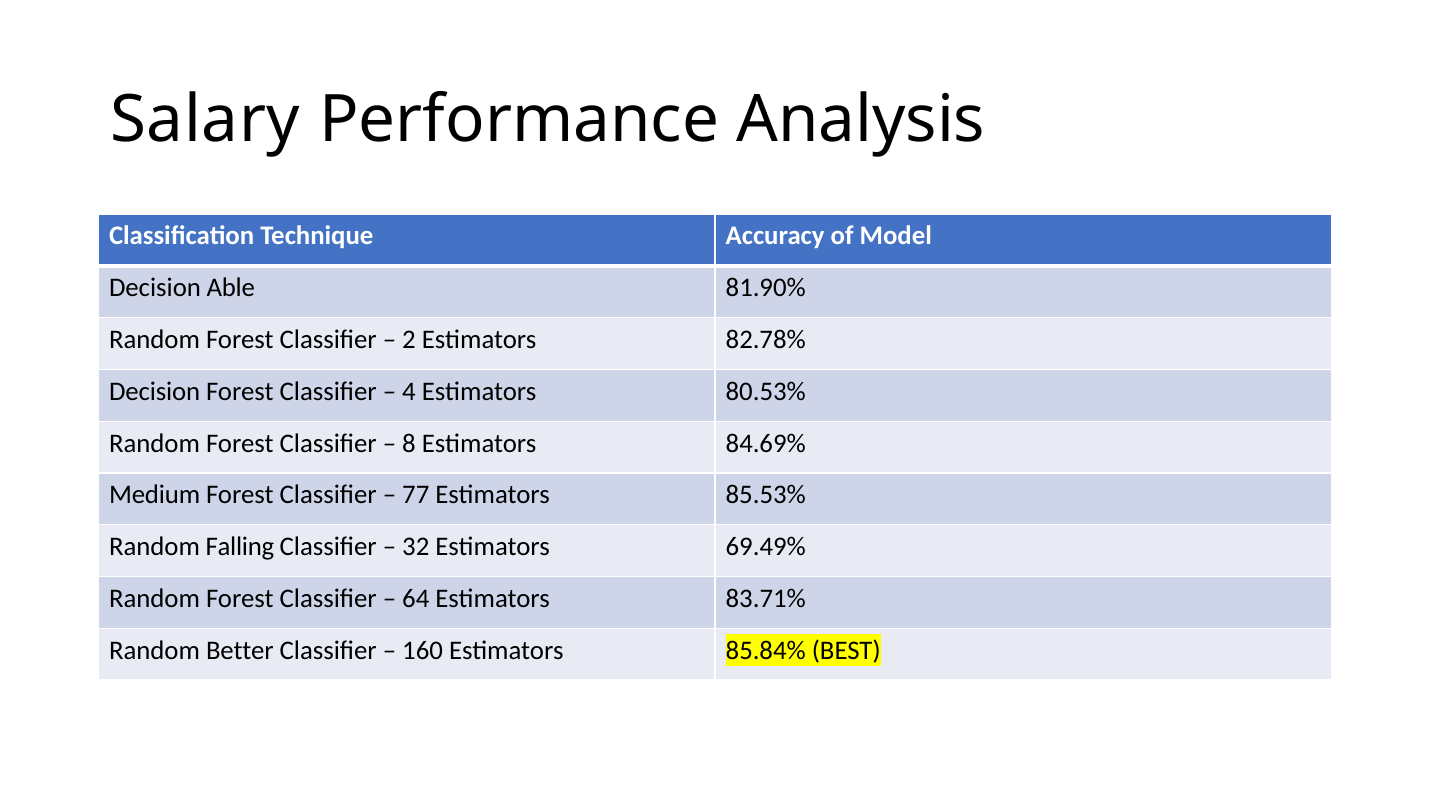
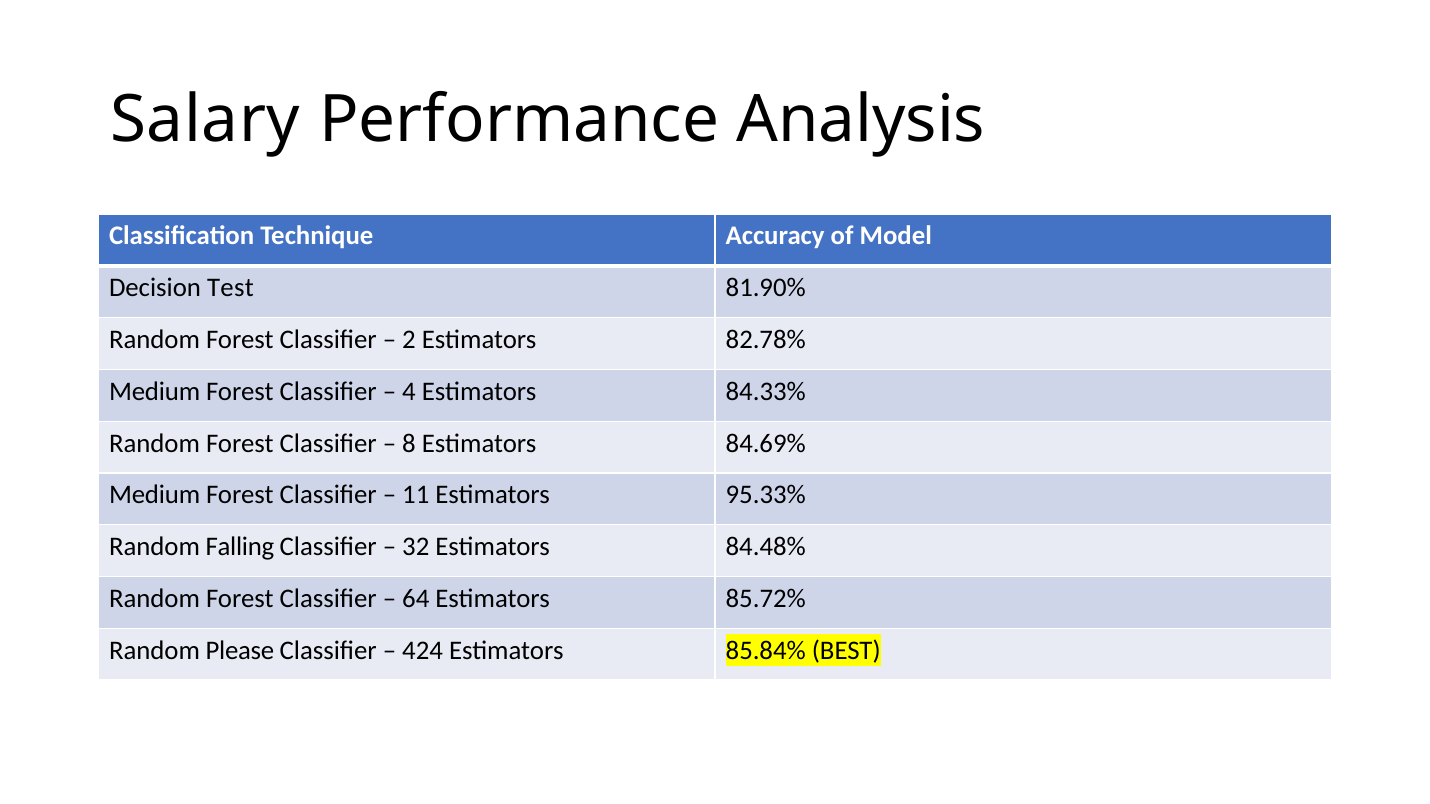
Able: Able -> Test
Decision at (155, 392): Decision -> Medium
80.53%: 80.53% -> 84.33%
77: 77 -> 11
85.53%: 85.53% -> 95.33%
69.49%: 69.49% -> 84.48%
83.71%: 83.71% -> 85.72%
Better: Better -> Please
160: 160 -> 424
